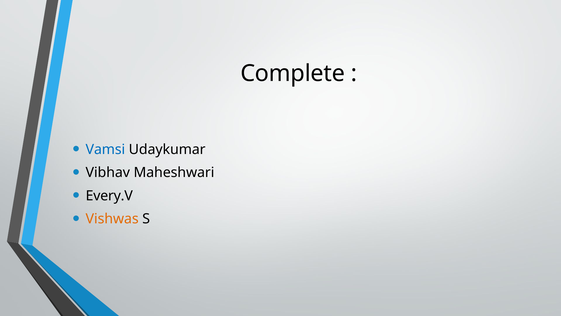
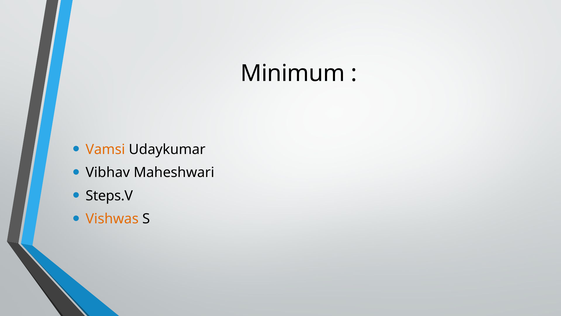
Complete: Complete -> Minimum
Vamsi colour: blue -> orange
Every.V: Every.V -> Steps.V
